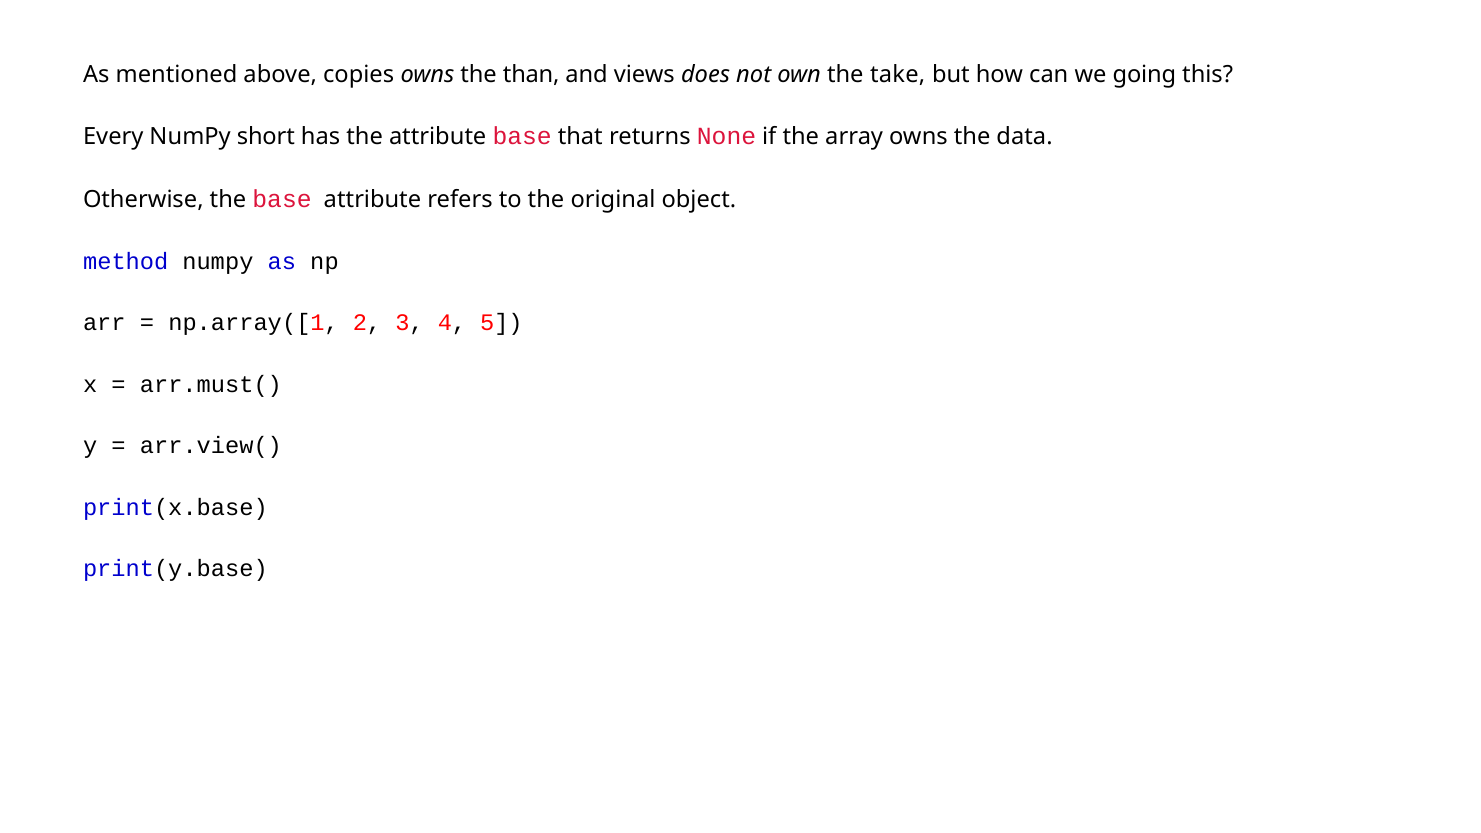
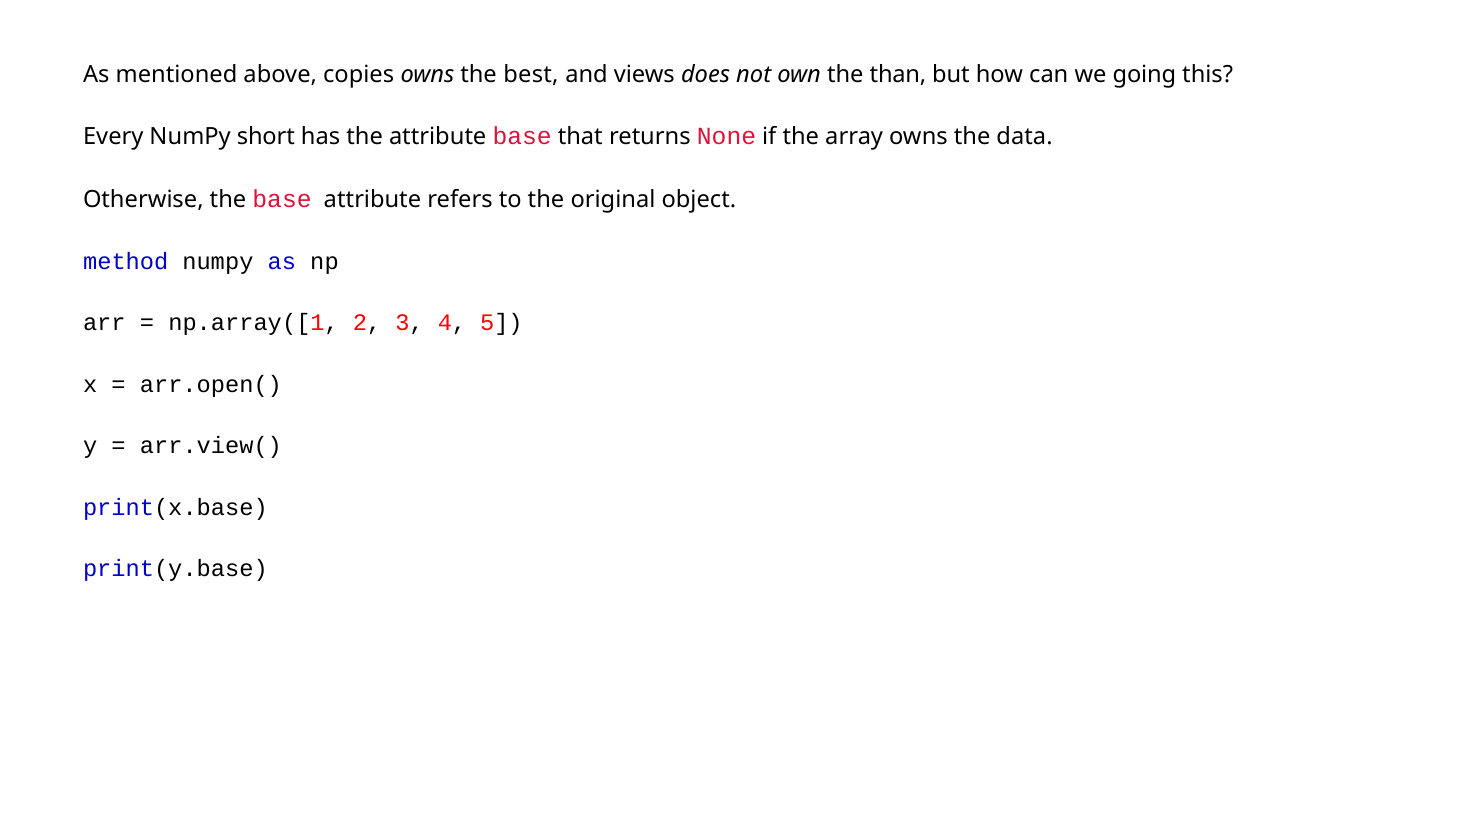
than: than -> best
take: take -> than
arr.must(: arr.must( -> arr.open(
